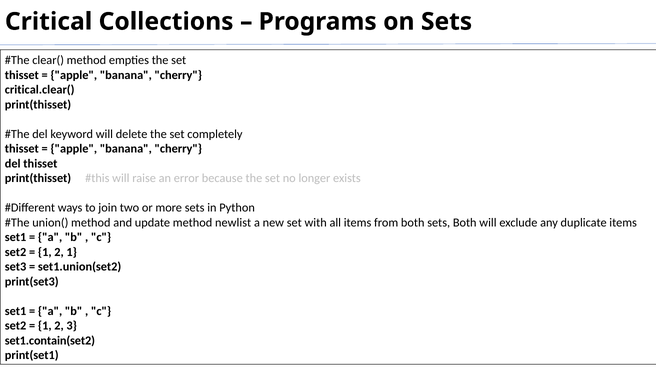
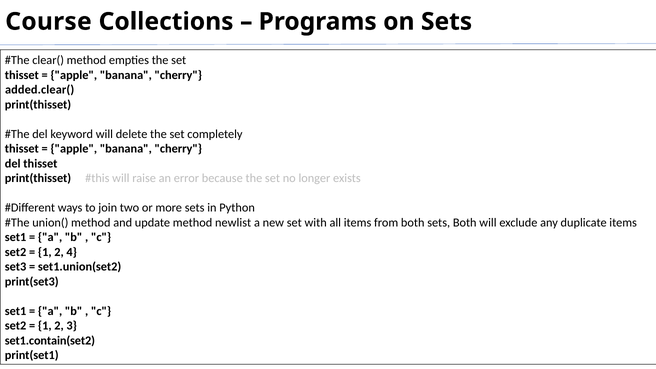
Critical: Critical -> Course
critical.clear(: critical.clear( -> added.clear(
2 1: 1 -> 4
